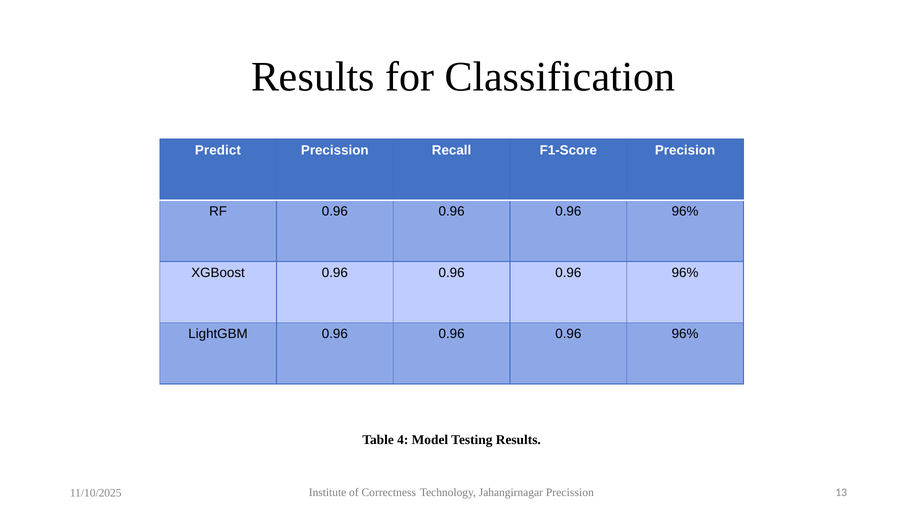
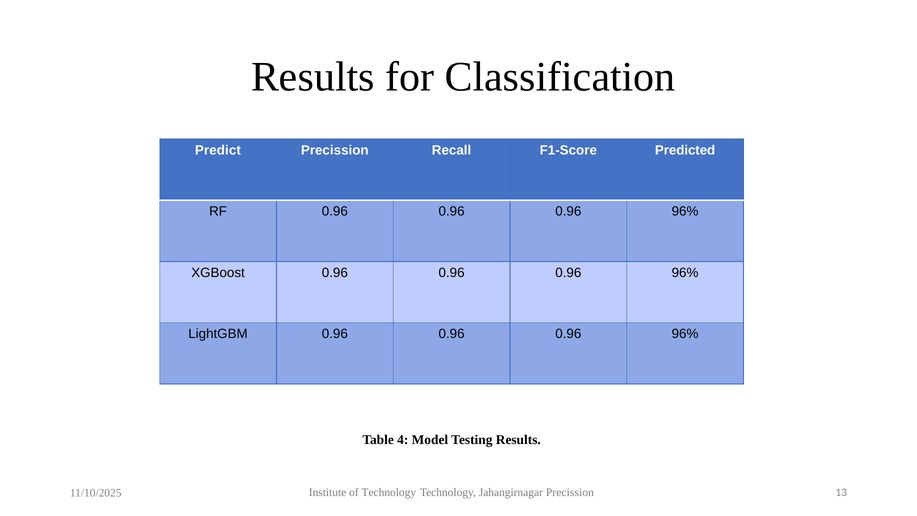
Precision: Precision -> Predicted
of Correctness: Correctness -> Technology
